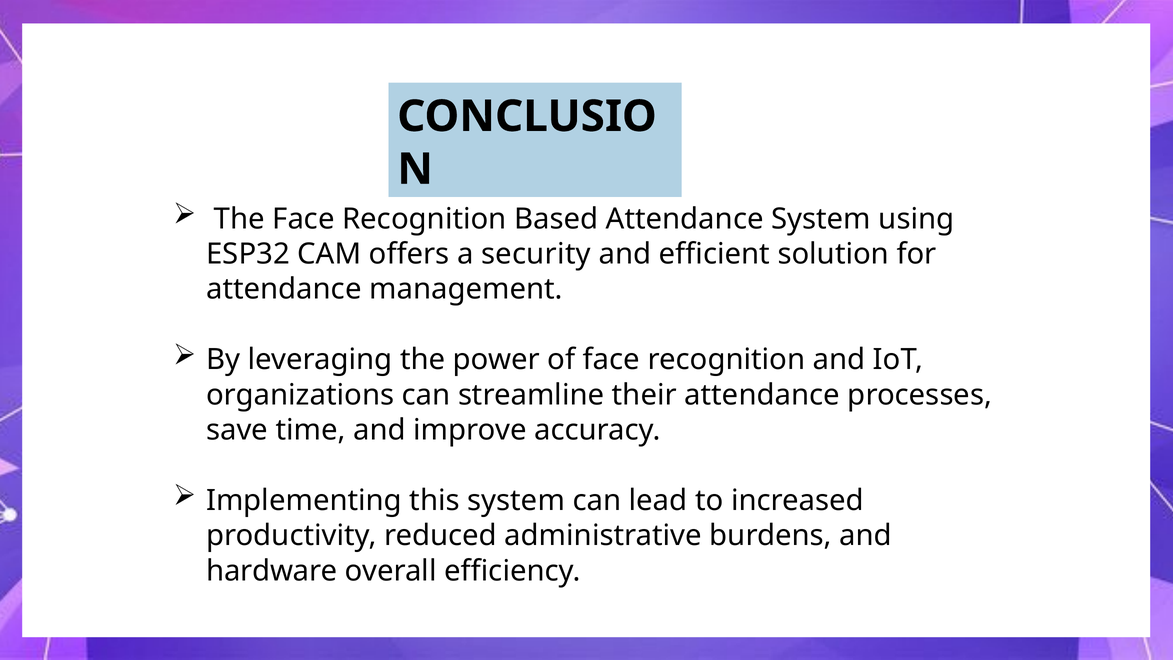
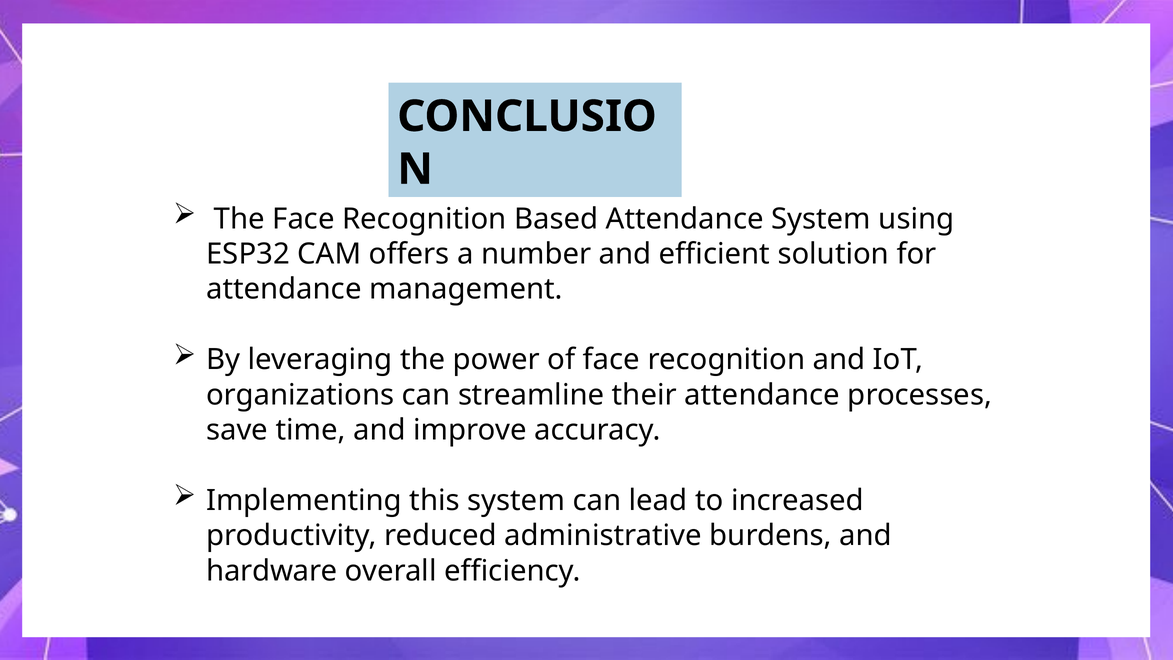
security: security -> number
